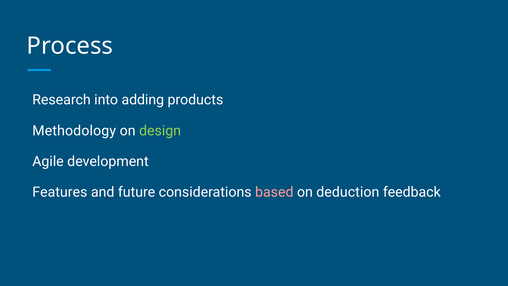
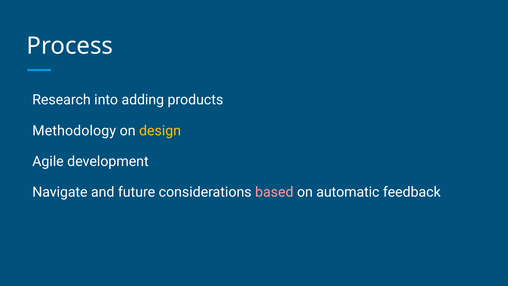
design colour: light green -> yellow
Features: Features -> Navigate
deduction: deduction -> automatic
